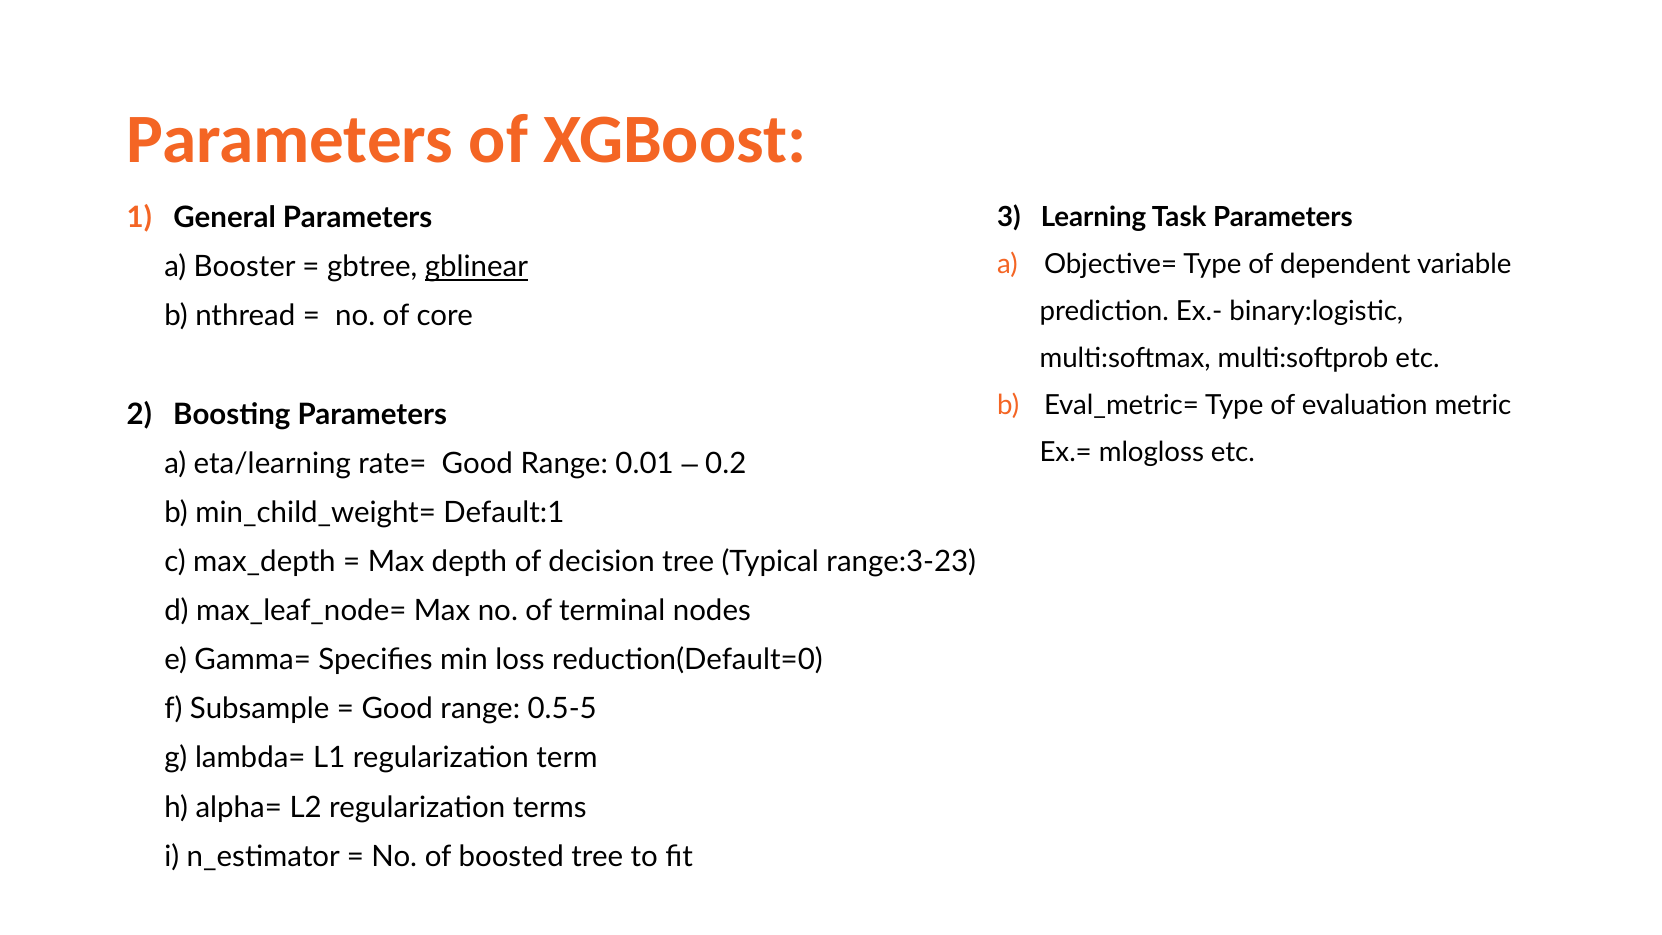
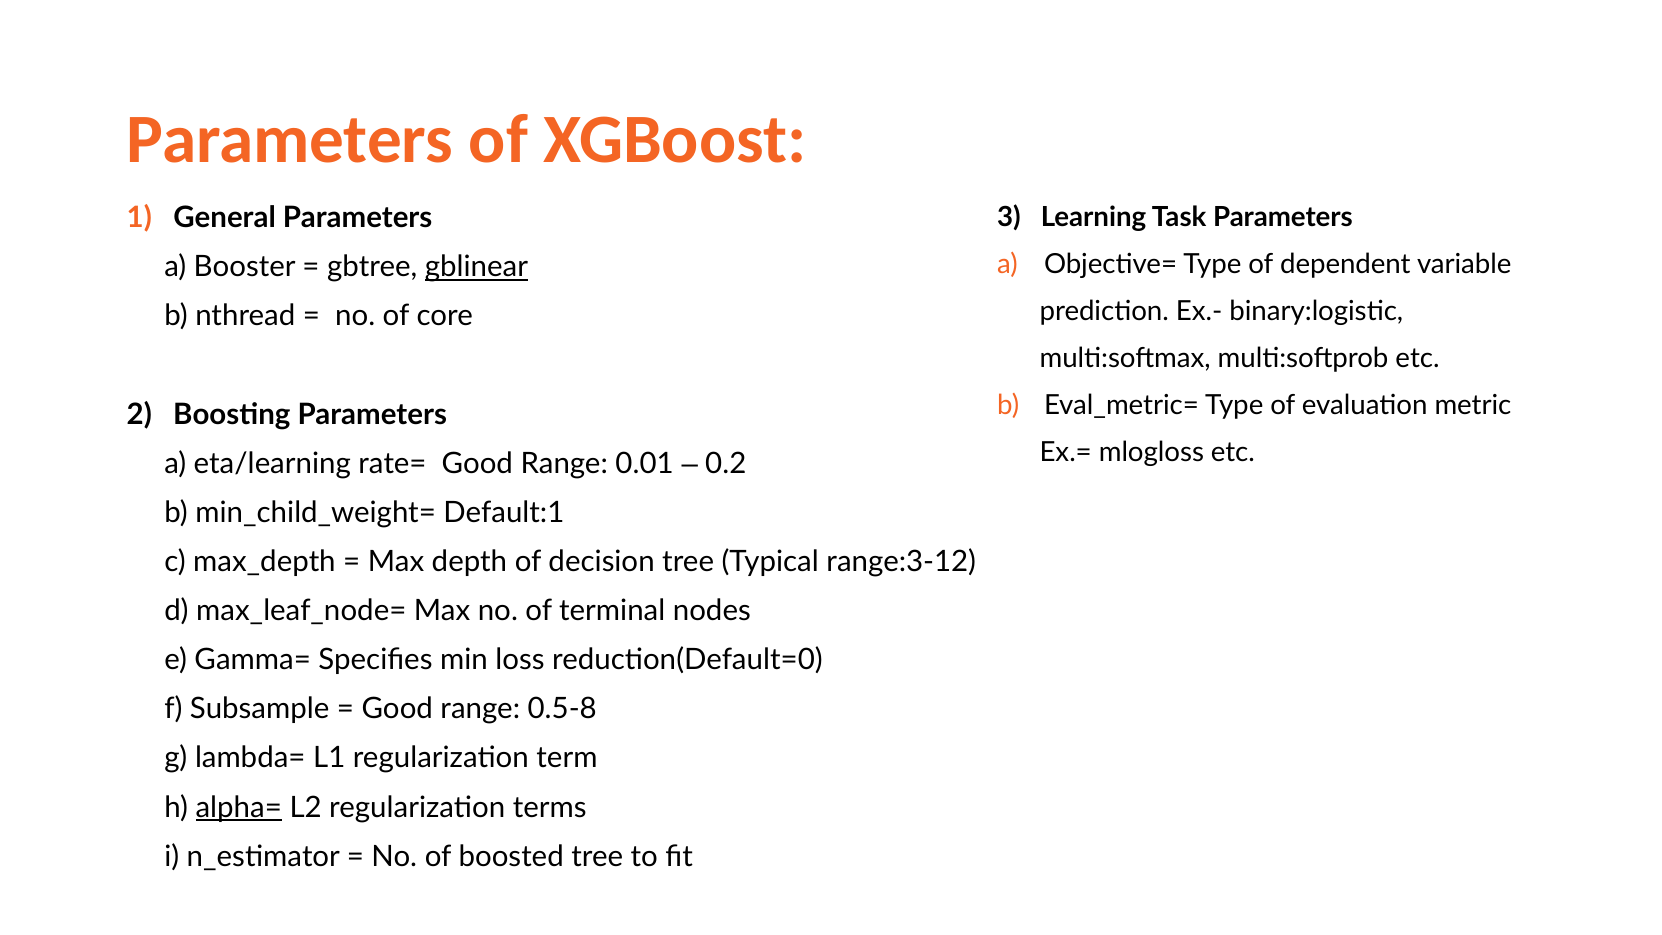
range:3-23: range:3-23 -> range:3-12
0.5-5: 0.5-5 -> 0.5-8
alpha= underline: none -> present
